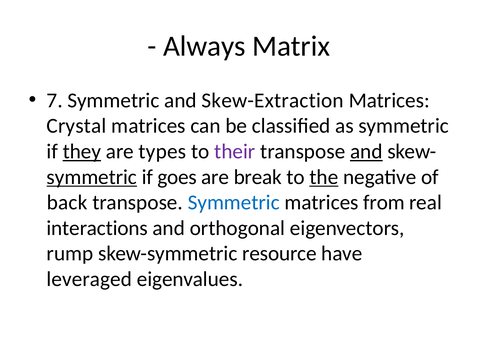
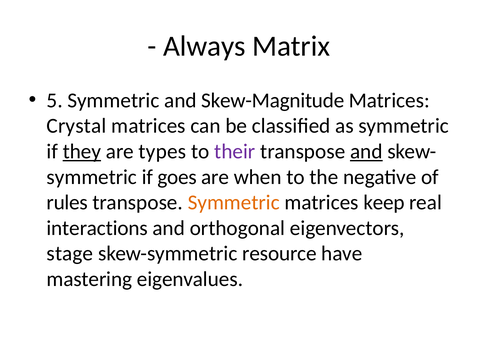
7: 7 -> 5
Skew-Extraction: Skew-Extraction -> Skew-Magnitude
symmetric at (92, 177) underline: present -> none
break: break -> when
the underline: present -> none
back: back -> rules
Symmetric at (234, 202) colour: blue -> orange
from: from -> keep
rump: rump -> stage
leveraged: leveraged -> mastering
